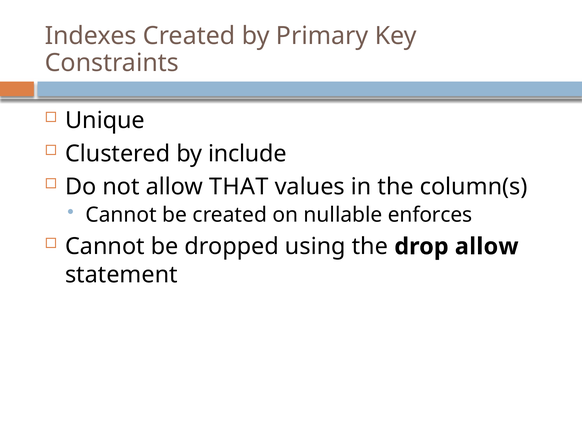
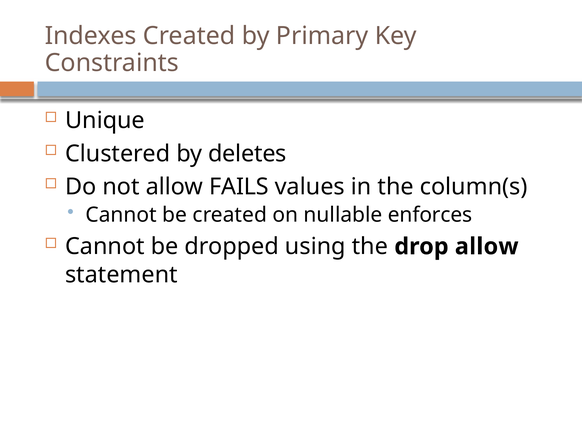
include: include -> deletes
THAT: THAT -> FAILS
